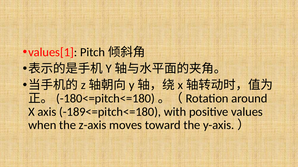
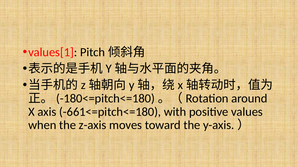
-189<=pitch<=180: -189<=pitch<=180 -> -661<=pitch<=180
